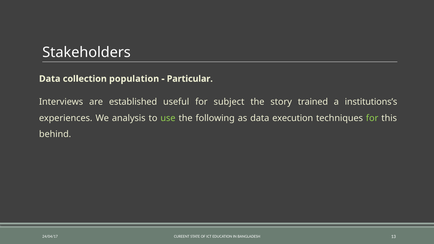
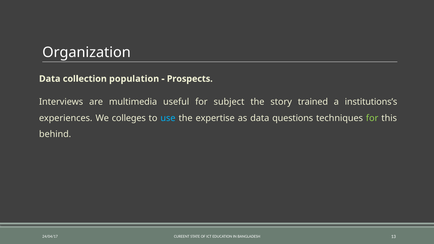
Stakeholders: Stakeholders -> Organization
Particular: Particular -> Prospects
established: established -> multimedia
analysis: analysis -> colleges
use colour: light green -> light blue
following: following -> expertise
execution: execution -> questions
